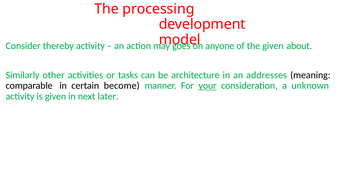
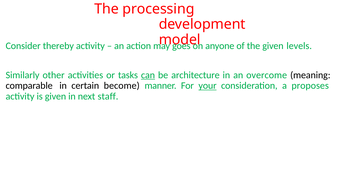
about: about -> levels
can underline: none -> present
addresses: addresses -> overcome
unknown: unknown -> proposes
later: later -> staff
